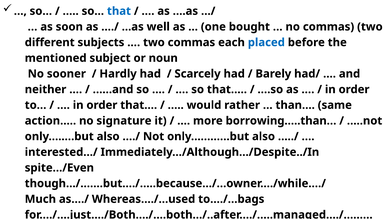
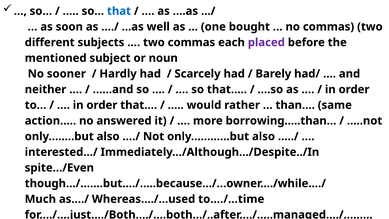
placed colour: blue -> purple
signature: signature -> answered
to…./…bags: to…./…bags -> to…./…time
